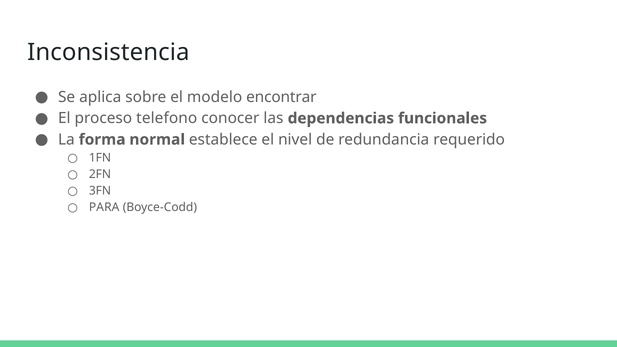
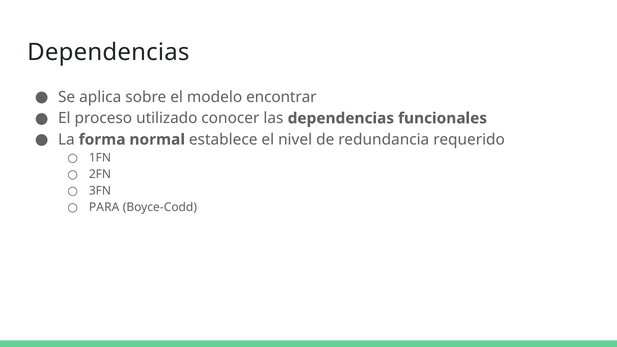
Inconsistencia at (108, 52): Inconsistencia -> Dependencias
telefono: telefono -> utilizado
